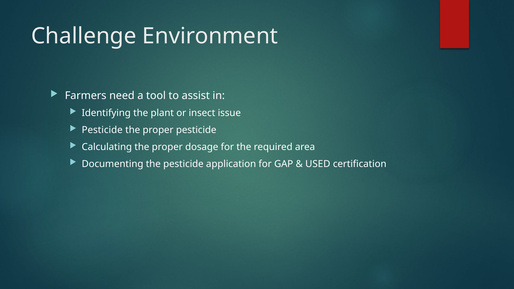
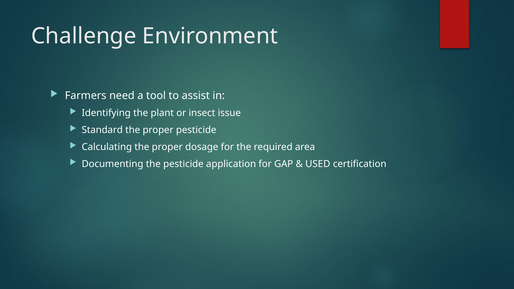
Pesticide at (102, 130): Pesticide -> Standard
